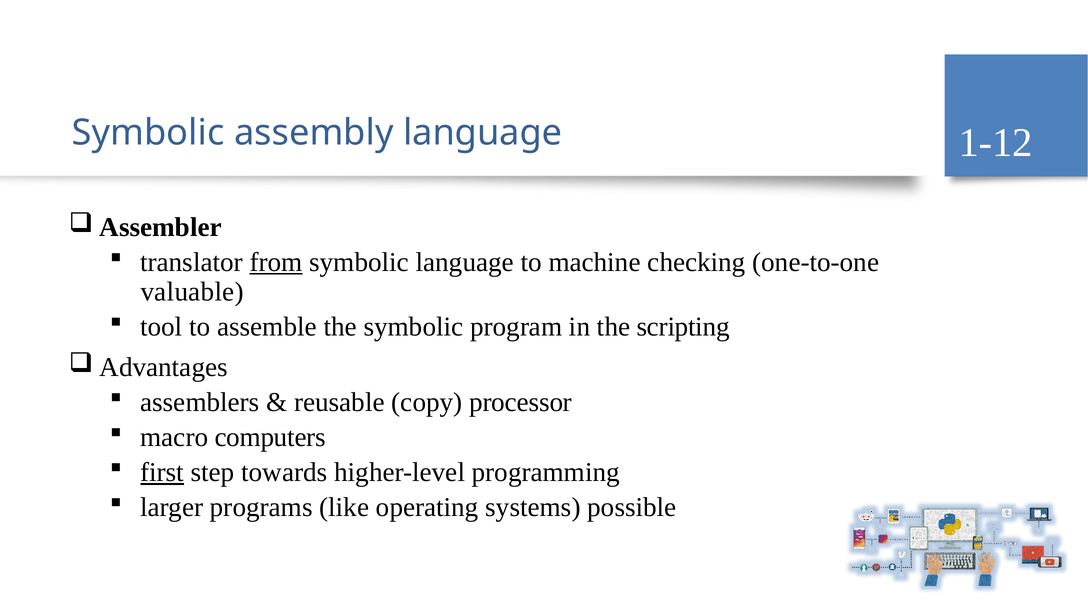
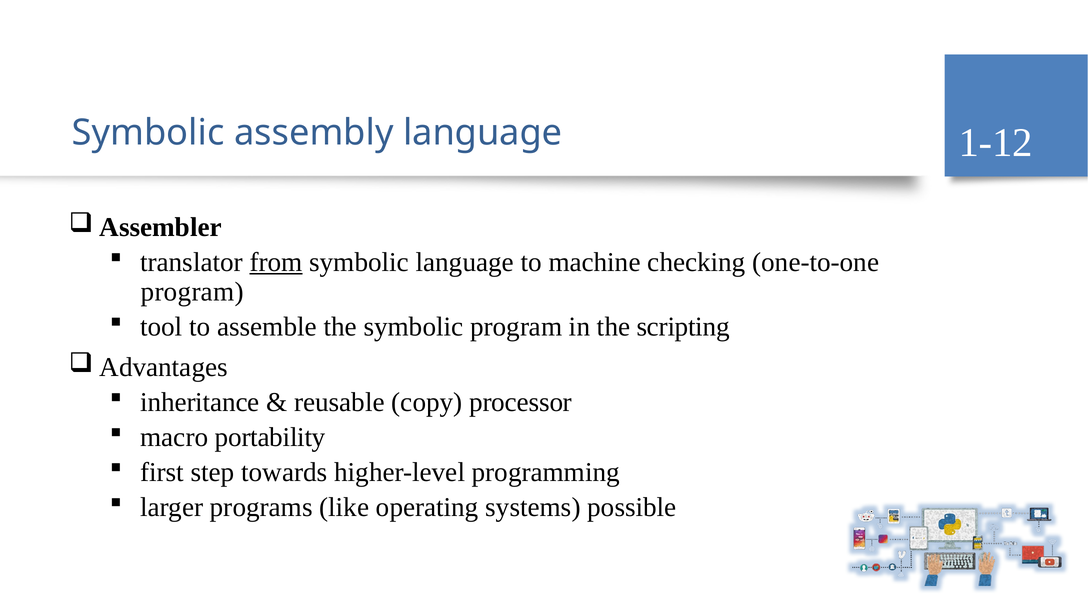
valuable at (192, 292): valuable -> program
assemblers: assemblers -> inheritance
computers: computers -> portability
first underline: present -> none
